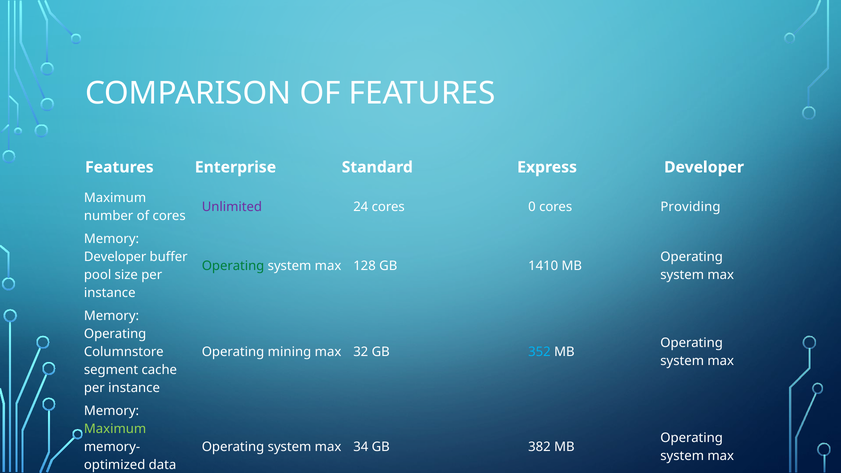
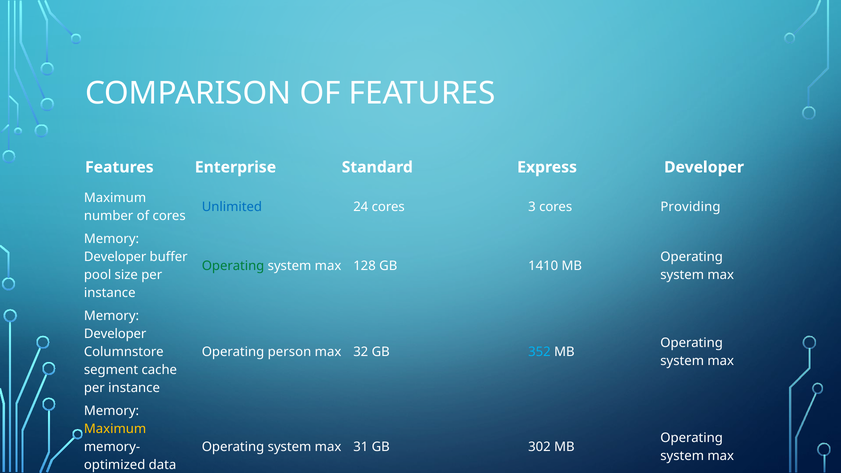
Unlimited colour: purple -> blue
0: 0 -> 3
Operating at (115, 334): Operating -> Developer
mining: mining -> person
Maximum at (115, 429) colour: light green -> yellow
34: 34 -> 31
382: 382 -> 302
